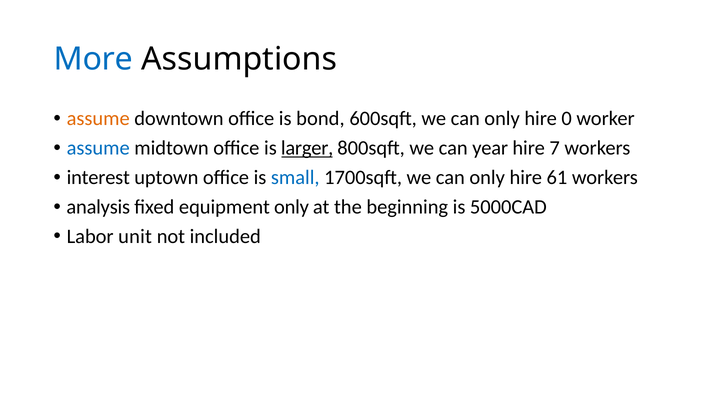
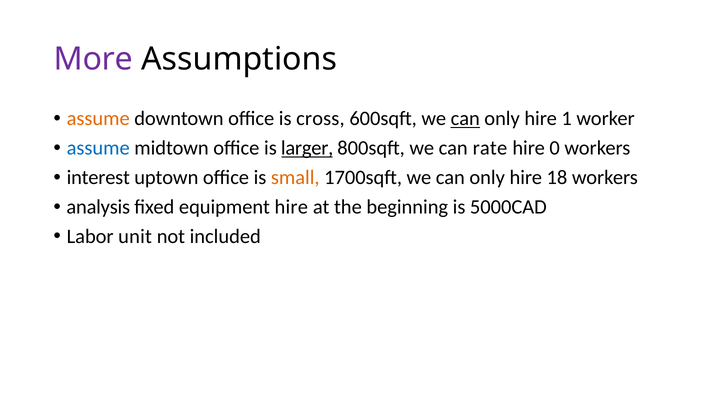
More colour: blue -> purple
bond: bond -> cross
can at (465, 119) underline: none -> present
0: 0 -> 1
year: year -> rate
7: 7 -> 0
small colour: blue -> orange
61: 61 -> 18
equipment only: only -> hire
